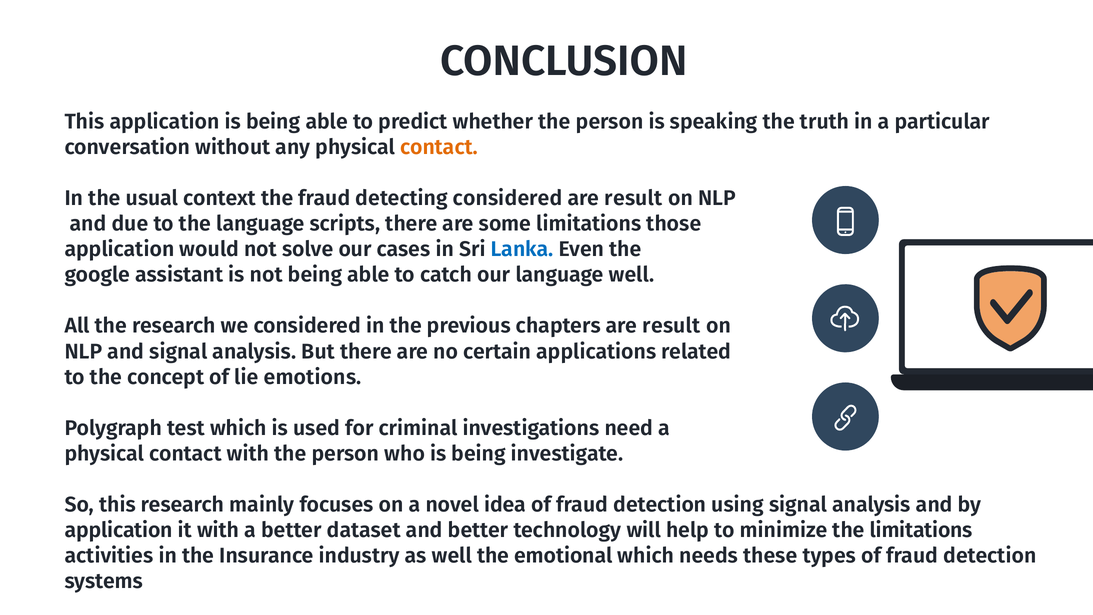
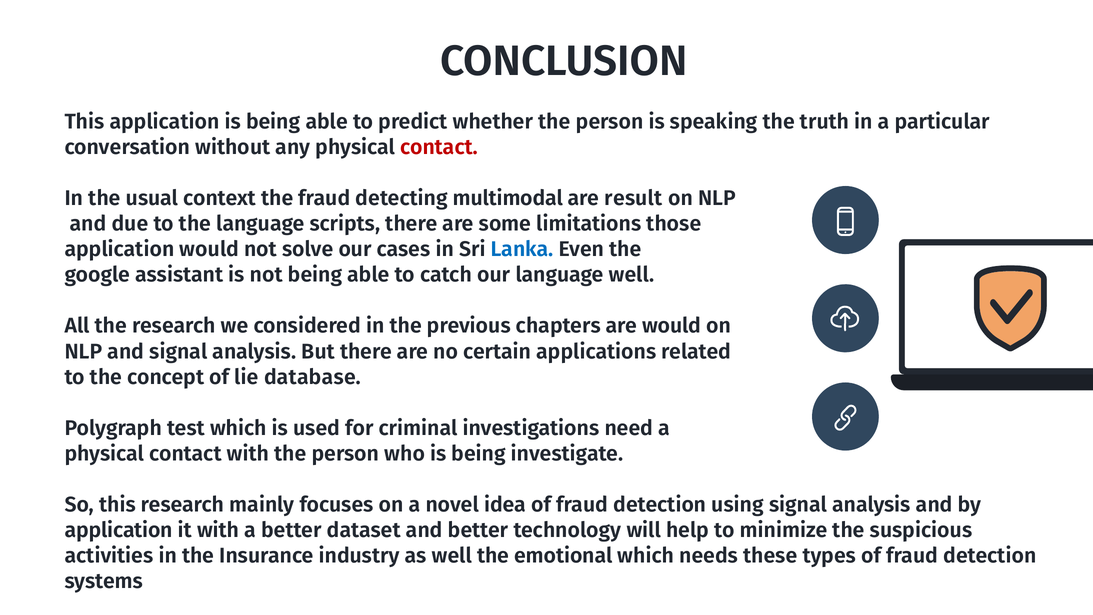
contact at (439, 147) colour: orange -> red
detecting considered: considered -> multimodal
chapters are result: result -> would
emotions: emotions -> database
the limitations: limitations -> suspicious
